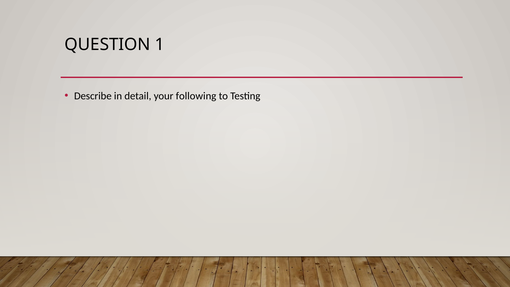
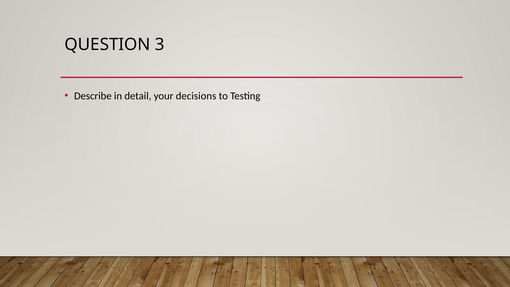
1: 1 -> 3
following: following -> decisions
